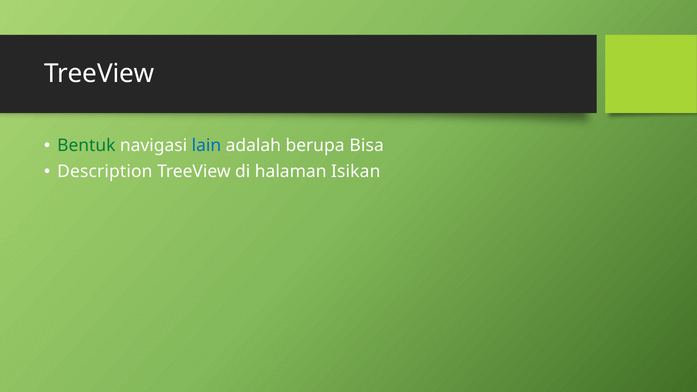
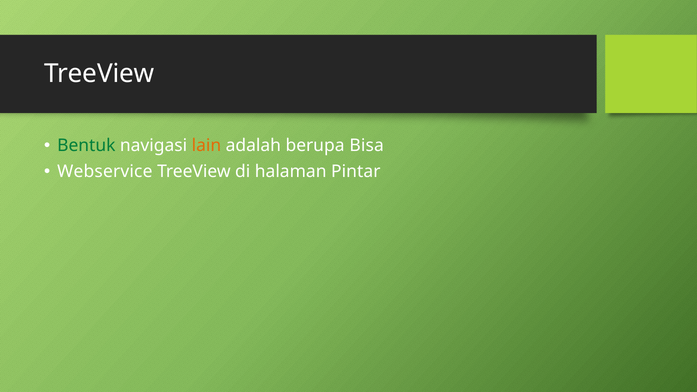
lain colour: blue -> orange
Description: Description -> Webservice
Isikan: Isikan -> Pintar
